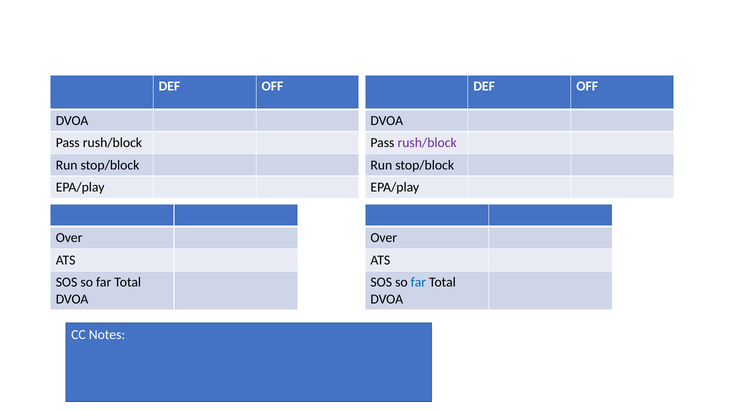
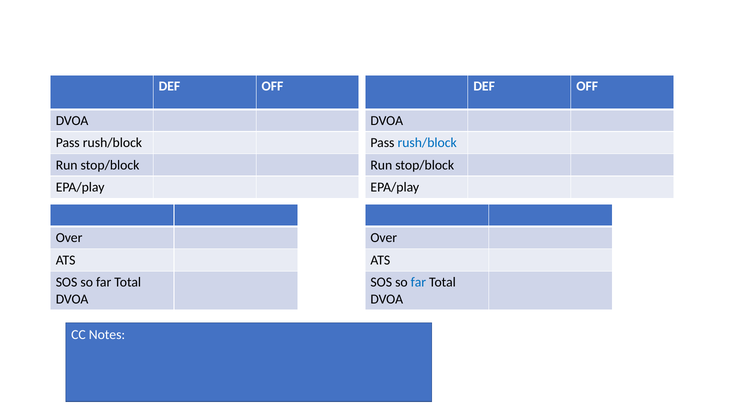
rush/block at (427, 143) colour: purple -> blue
